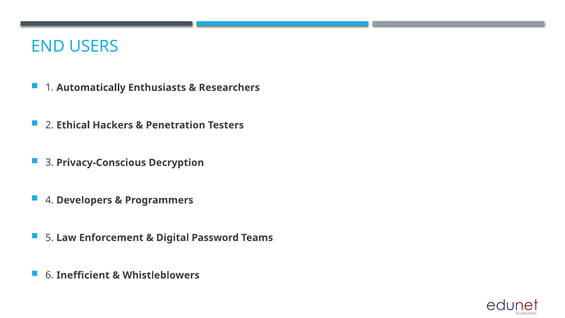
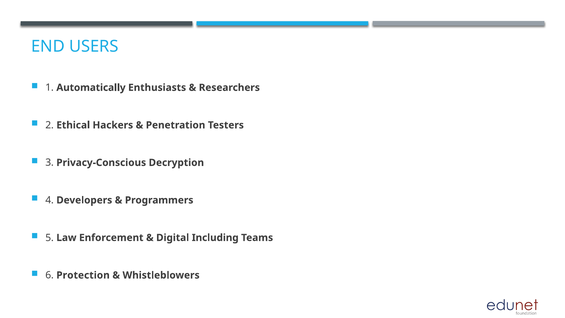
Password: Password -> Including
Inefficient: Inefficient -> Protection
